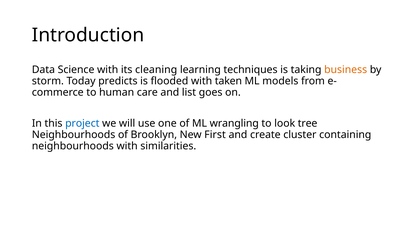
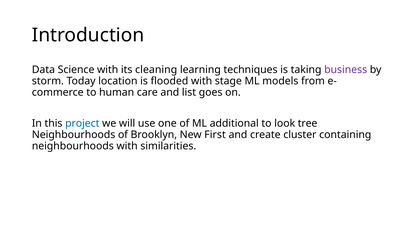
business colour: orange -> purple
predicts: predicts -> location
taken: taken -> stage
wrangling: wrangling -> additional
